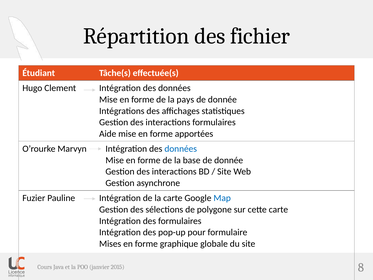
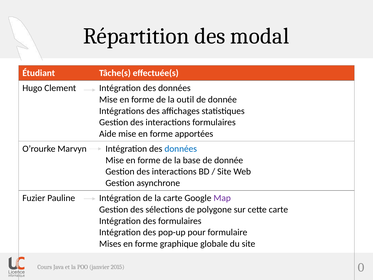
fichier: fichier -> modal
pays: pays -> outil
Map colour: blue -> purple
8: 8 -> 0
